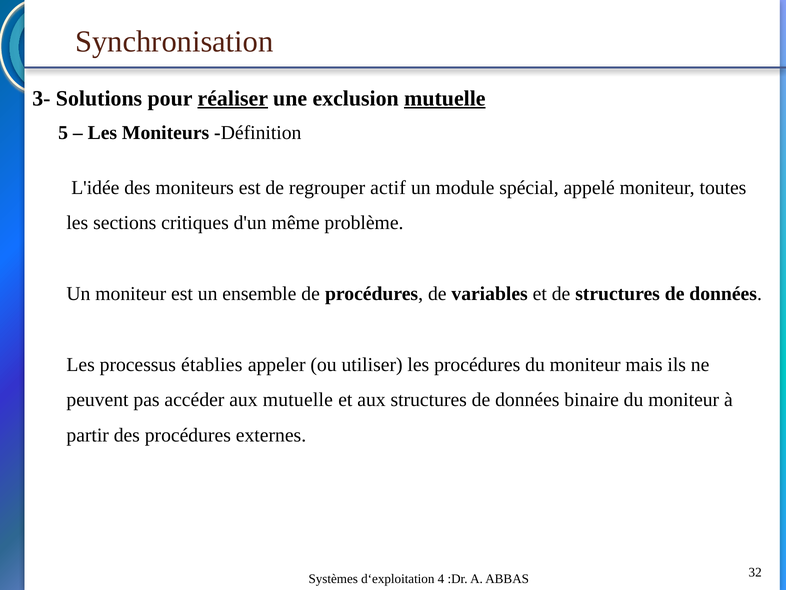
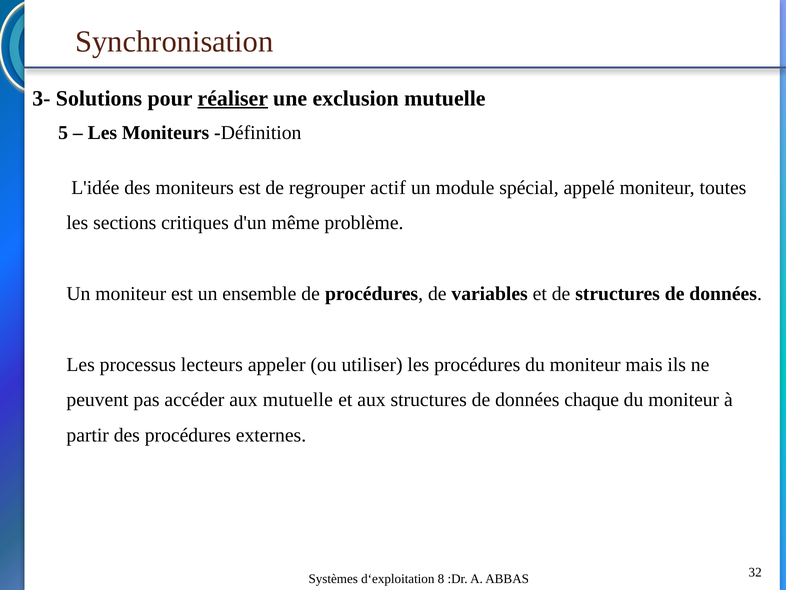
mutuelle at (445, 98) underline: present -> none
établies: établies -> lecteurs
binaire: binaire -> chaque
4: 4 -> 8
